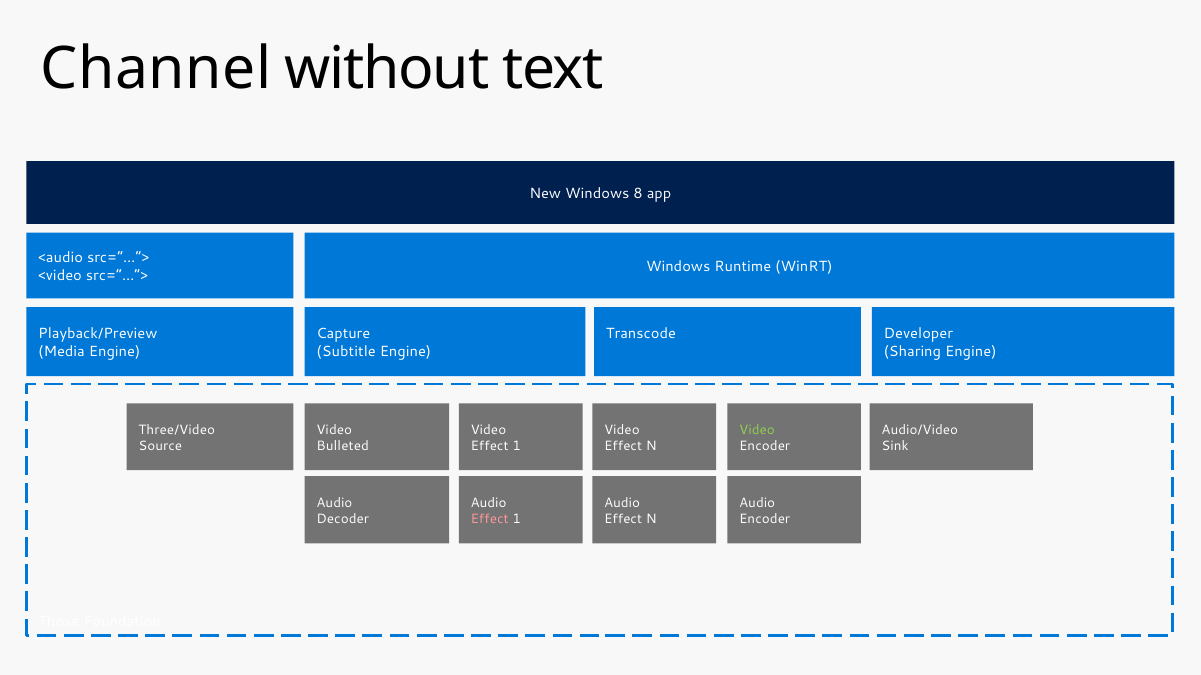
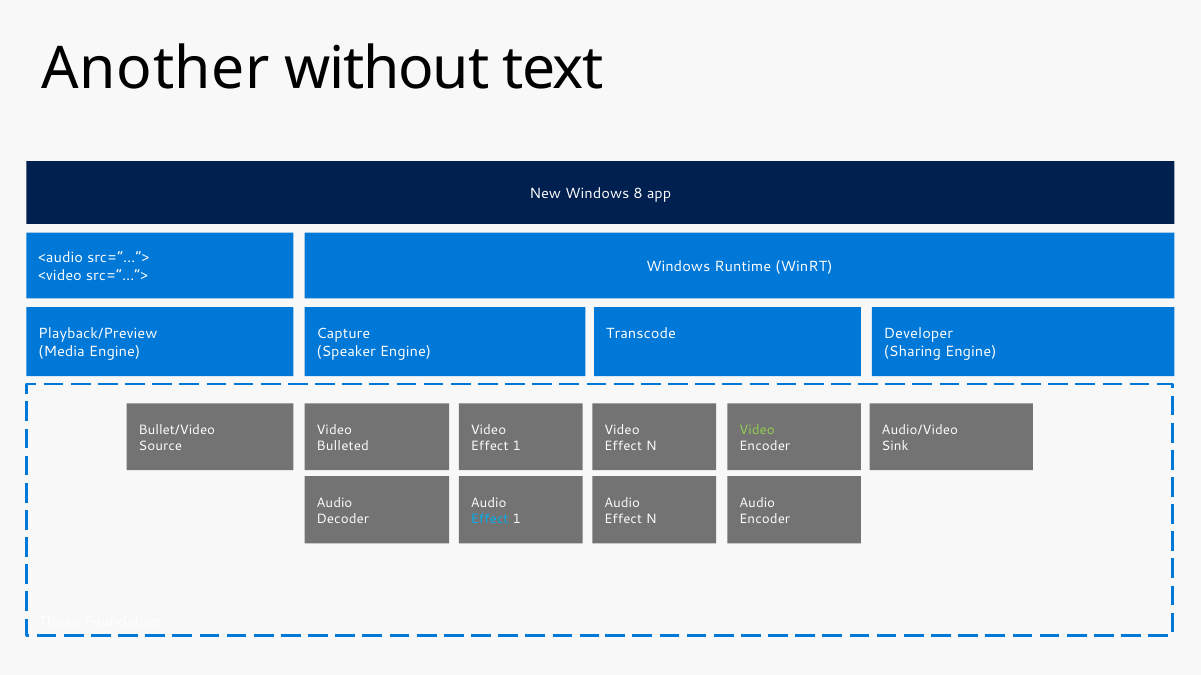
Channel: Channel -> Another
Subtitle: Subtitle -> Speaker
Three/Video: Three/Video -> Bullet/Video
Effect at (490, 519) colour: pink -> light blue
